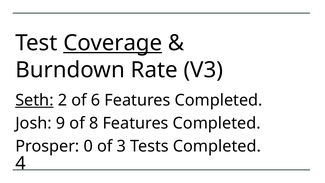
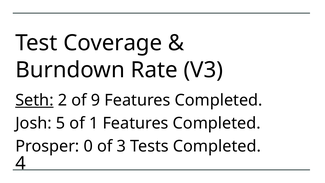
Coverage underline: present -> none
6: 6 -> 9
9: 9 -> 5
8: 8 -> 1
